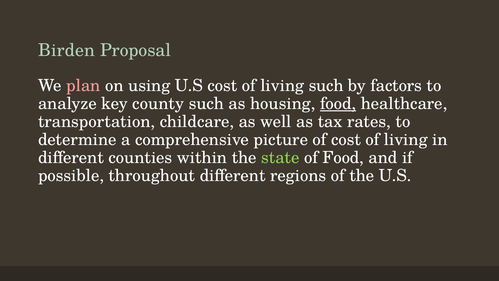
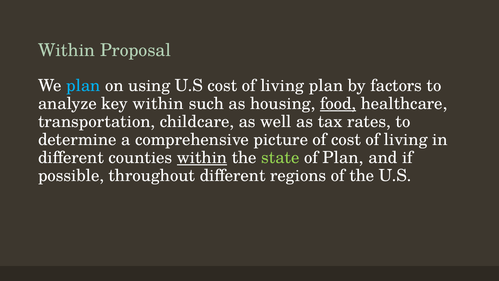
Birden at (67, 50): Birden -> Within
plan at (83, 85) colour: pink -> light blue
living such: such -> plan
key county: county -> within
within at (202, 157) underline: none -> present
of Food: Food -> Plan
